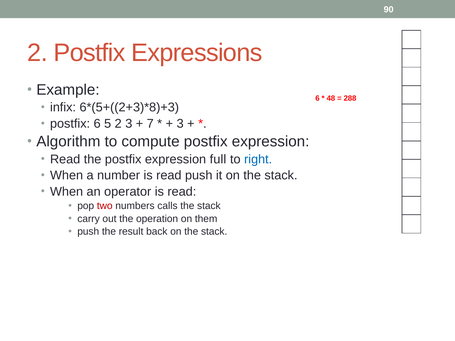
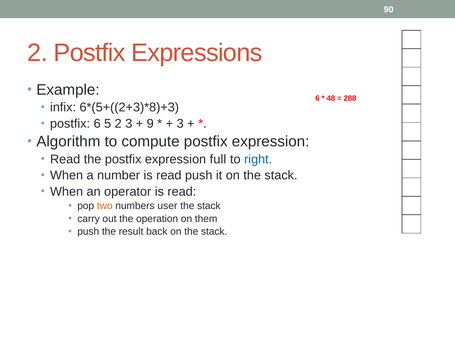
7: 7 -> 9
two colour: red -> orange
calls: calls -> user
